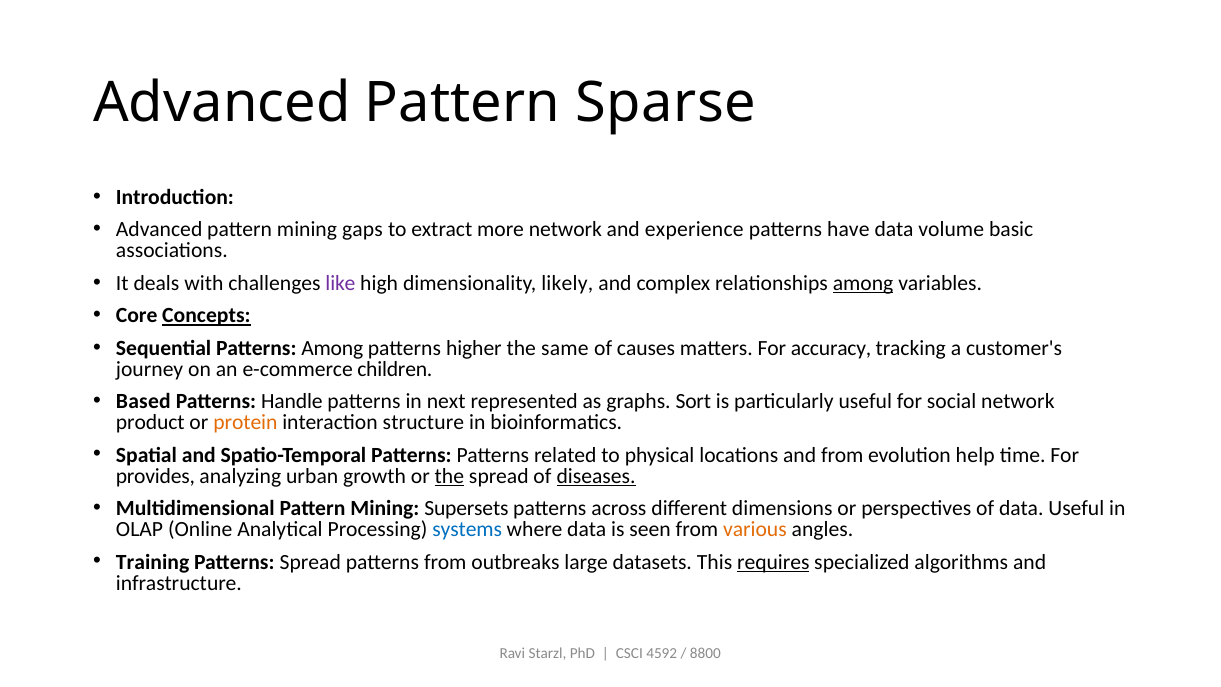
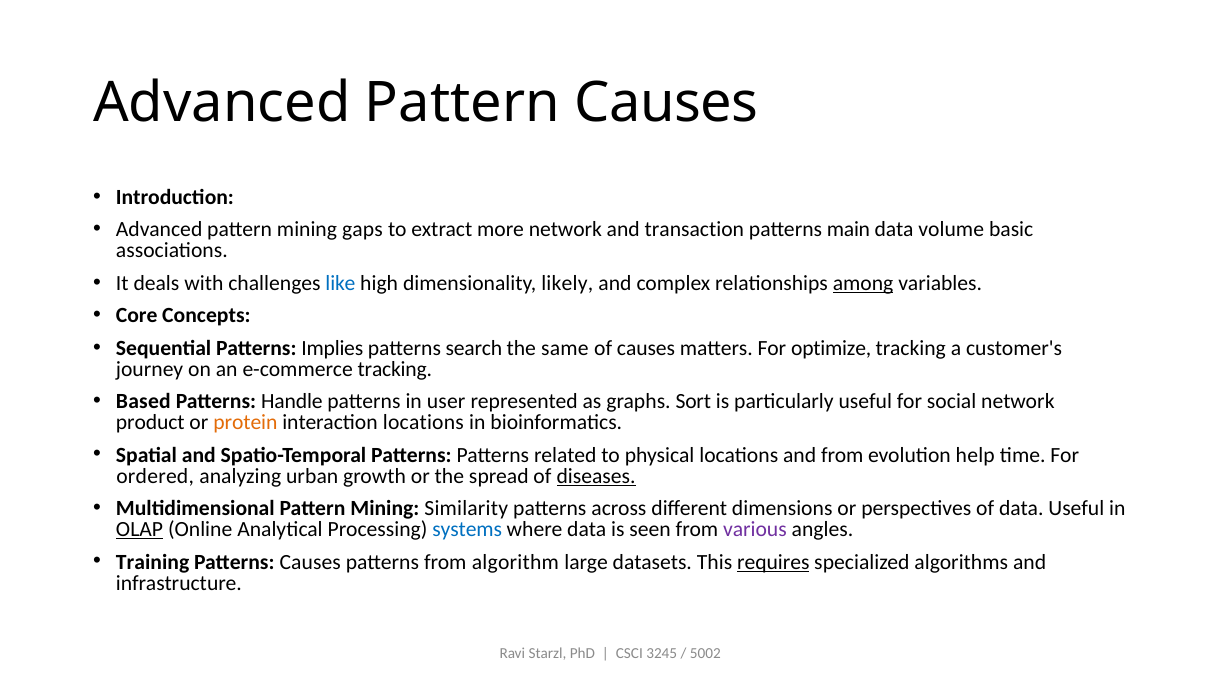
Pattern Sparse: Sparse -> Causes
experience: experience -> transaction
have: have -> main
like colour: purple -> blue
Concepts underline: present -> none
Patterns Among: Among -> Implies
higher: higher -> search
accuracy: accuracy -> optimize
e-commerce children: children -> tracking
next: next -> user
interaction structure: structure -> locations
provides: provides -> ordered
the at (449, 476) underline: present -> none
Supersets: Supersets -> Similarity
OLAP underline: none -> present
various colour: orange -> purple
Patterns Spread: Spread -> Causes
outbreaks: outbreaks -> algorithm
4592: 4592 -> 3245
8800: 8800 -> 5002
